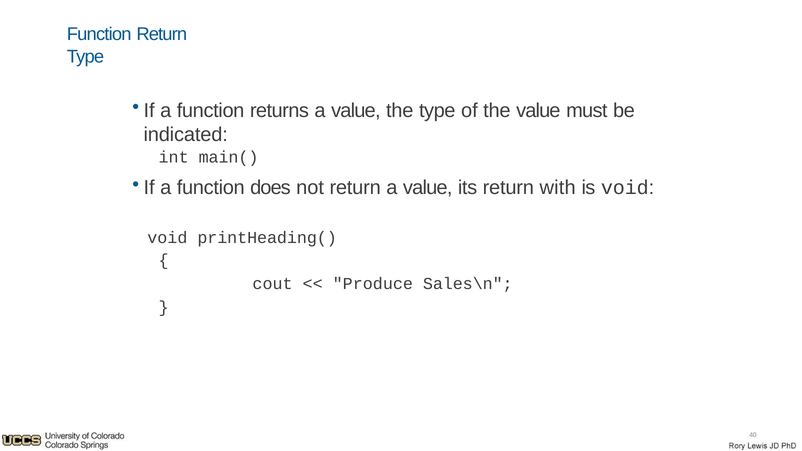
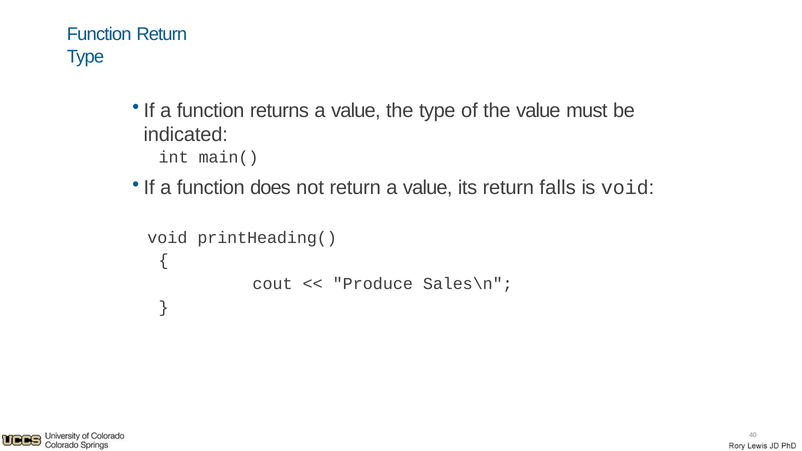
with: with -> falls
